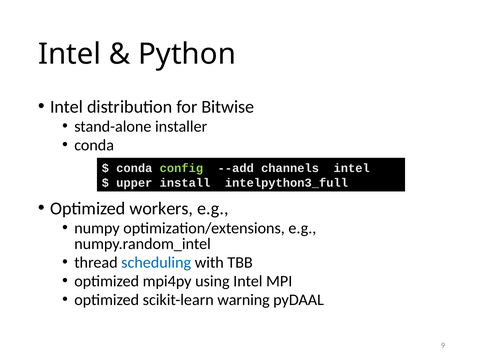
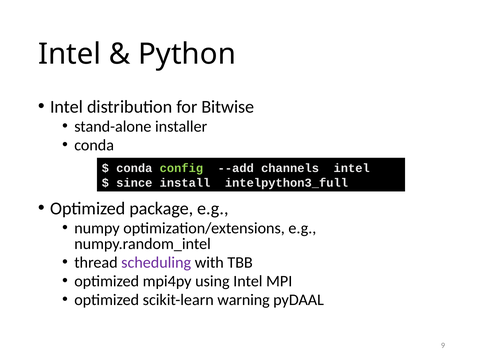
upper: upper -> since
workers: workers -> package
scheduling colour: blue -> purple
